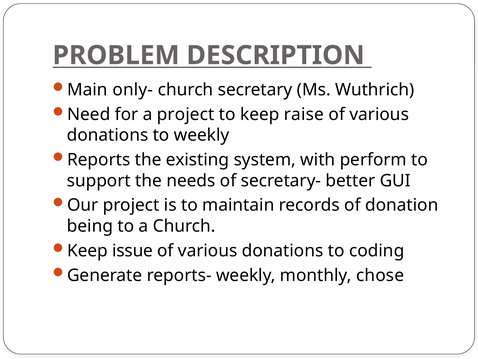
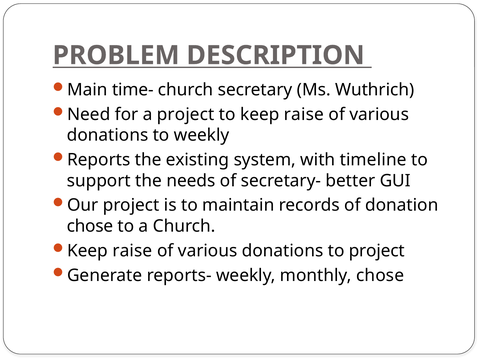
only-: only- -> time-
perform: perform -> timeline
being at (90, 226): being -> chose
issue at (133, 250): issue -> raise
to coding: coding -> project
